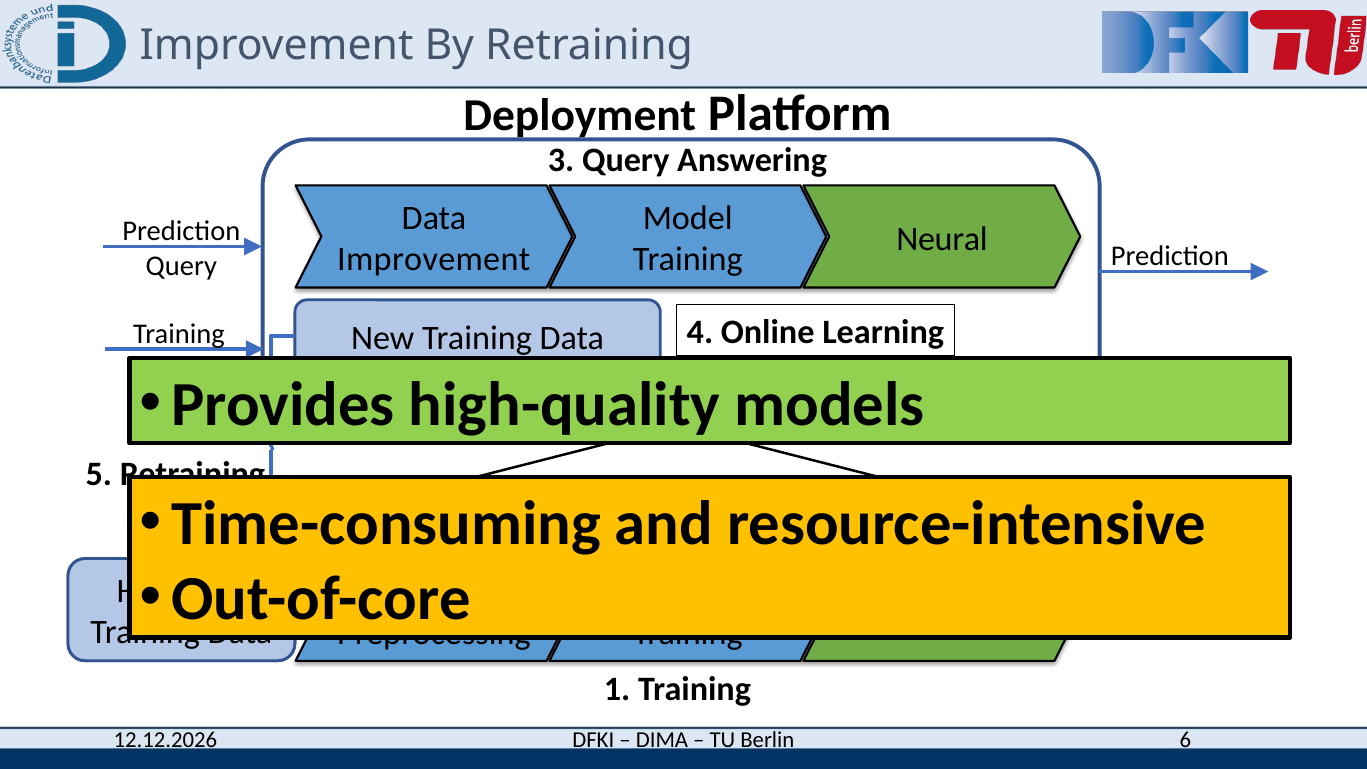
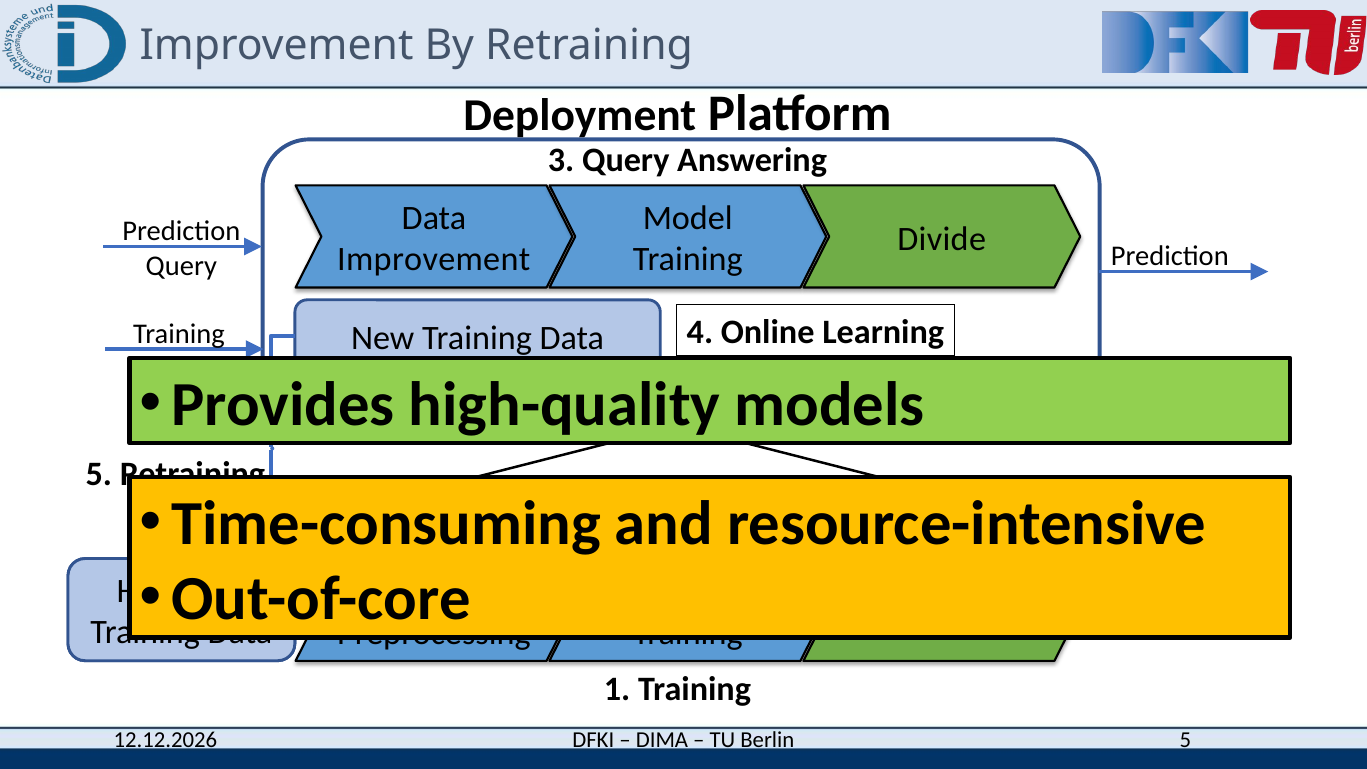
Neural: Neural -> Divide
6 at (1185, 740): 6 -> 5
